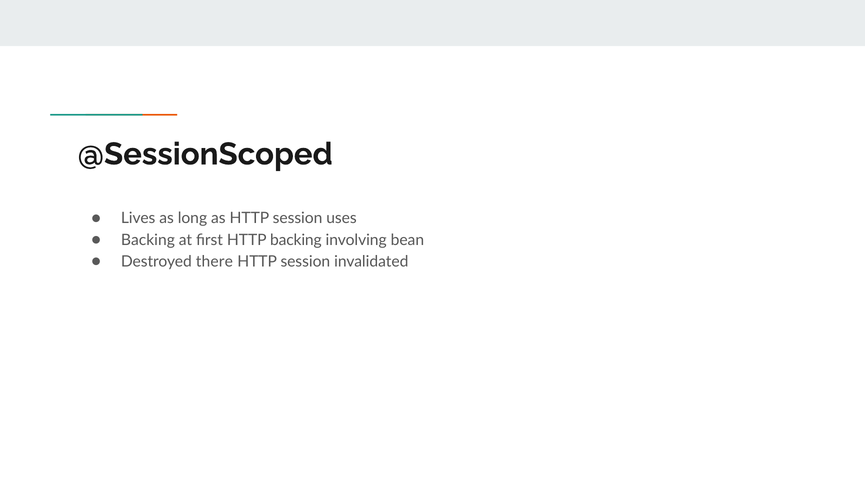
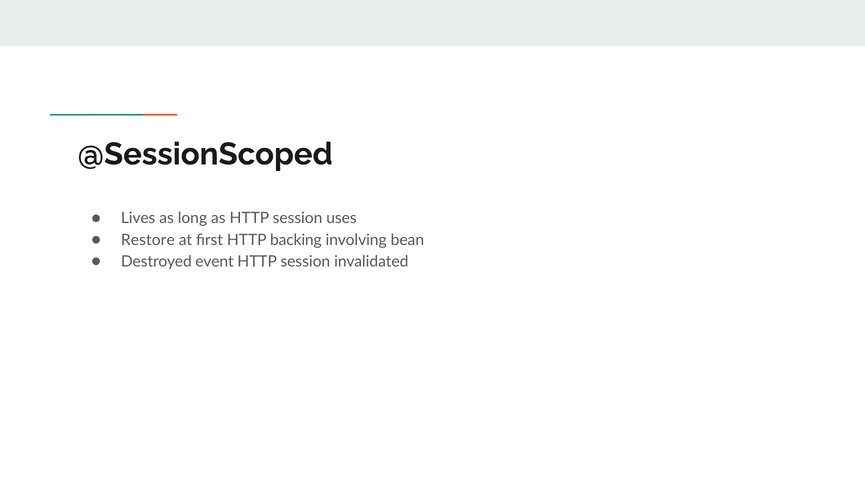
Backing at (148, 240): Backing -> Restore
there: there -> event
